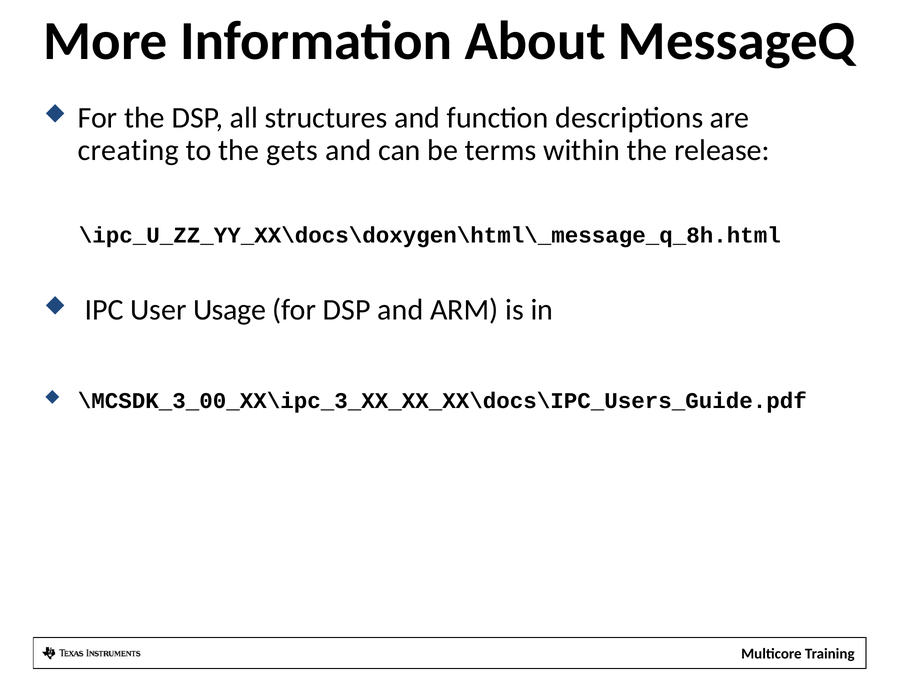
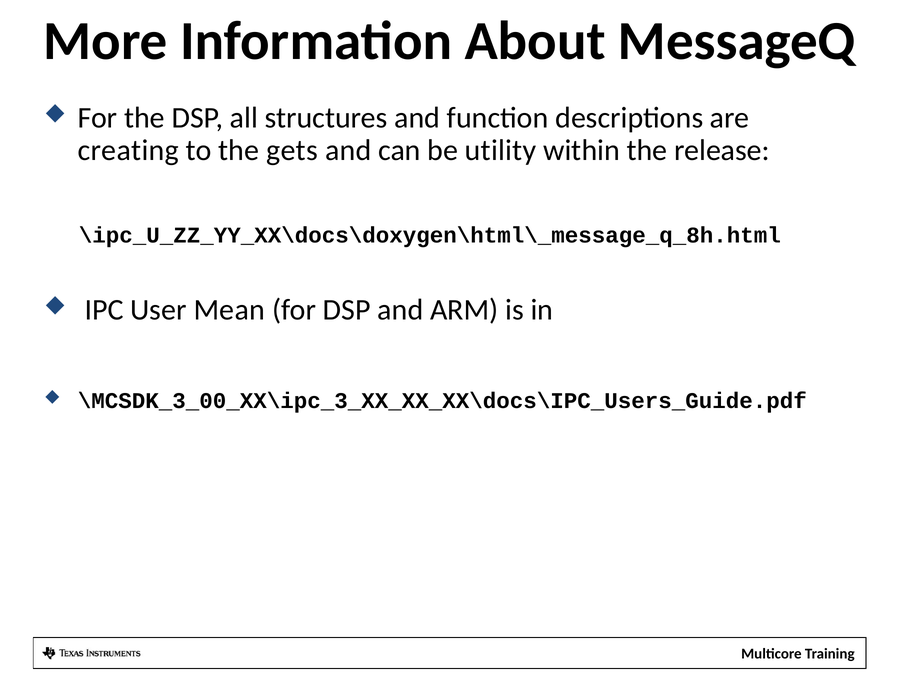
terms: terms -> utility
Usage: Usage -> Mean
